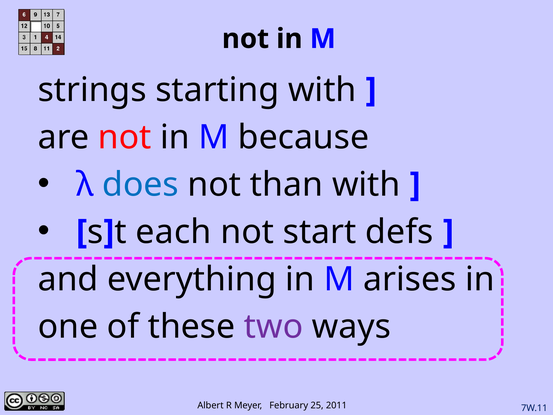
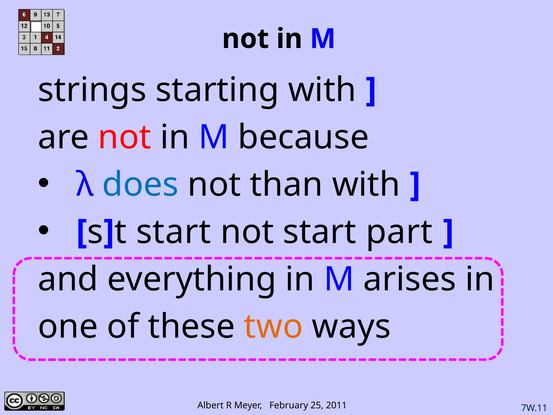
each at (173, 232): each -> start
defs: defs -> part
two colour: purple -> orange
